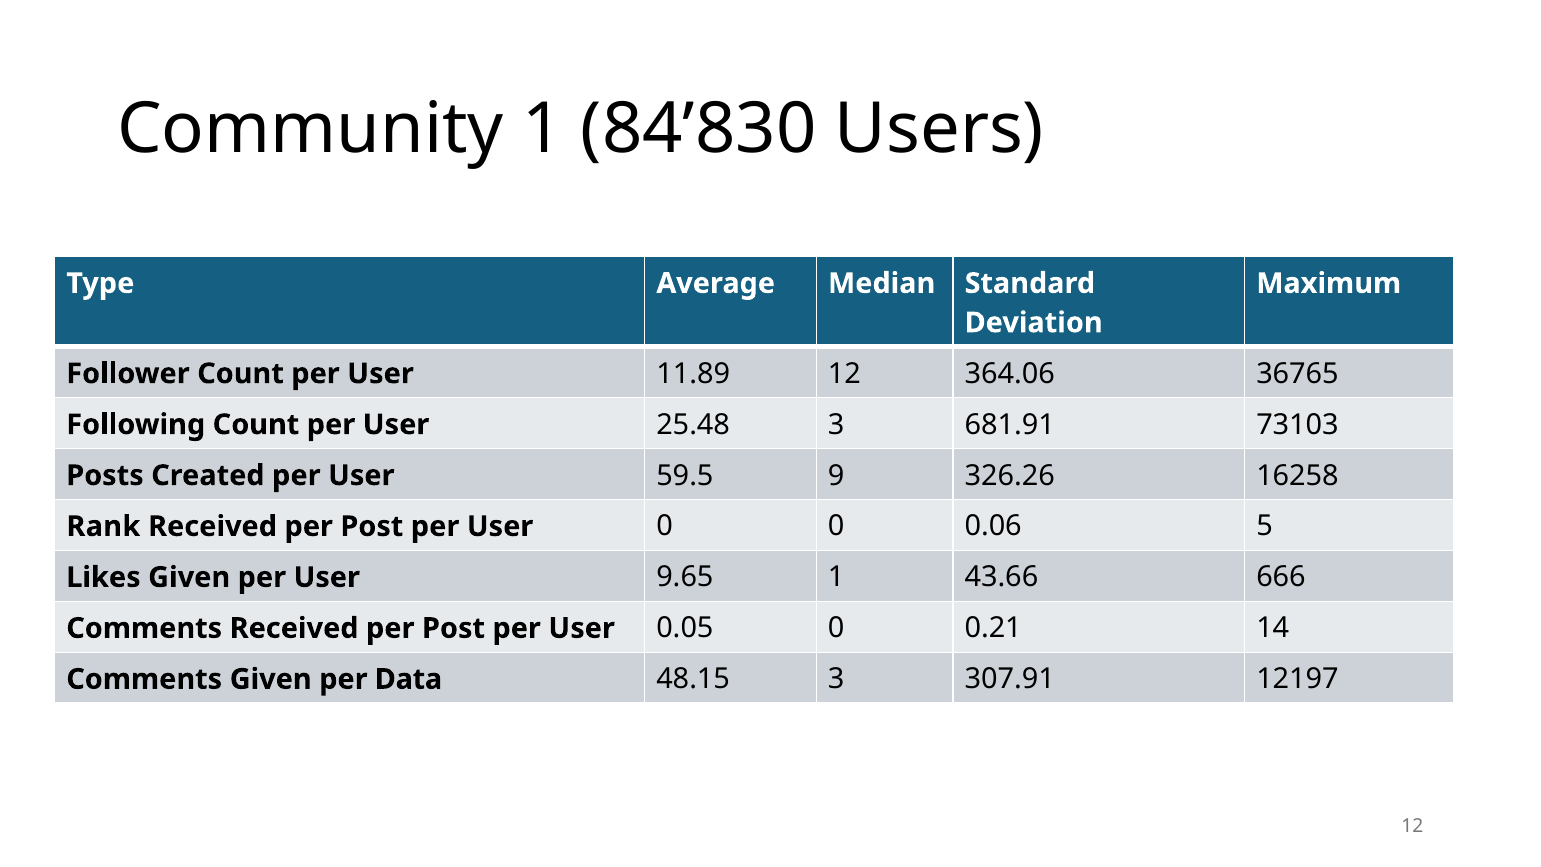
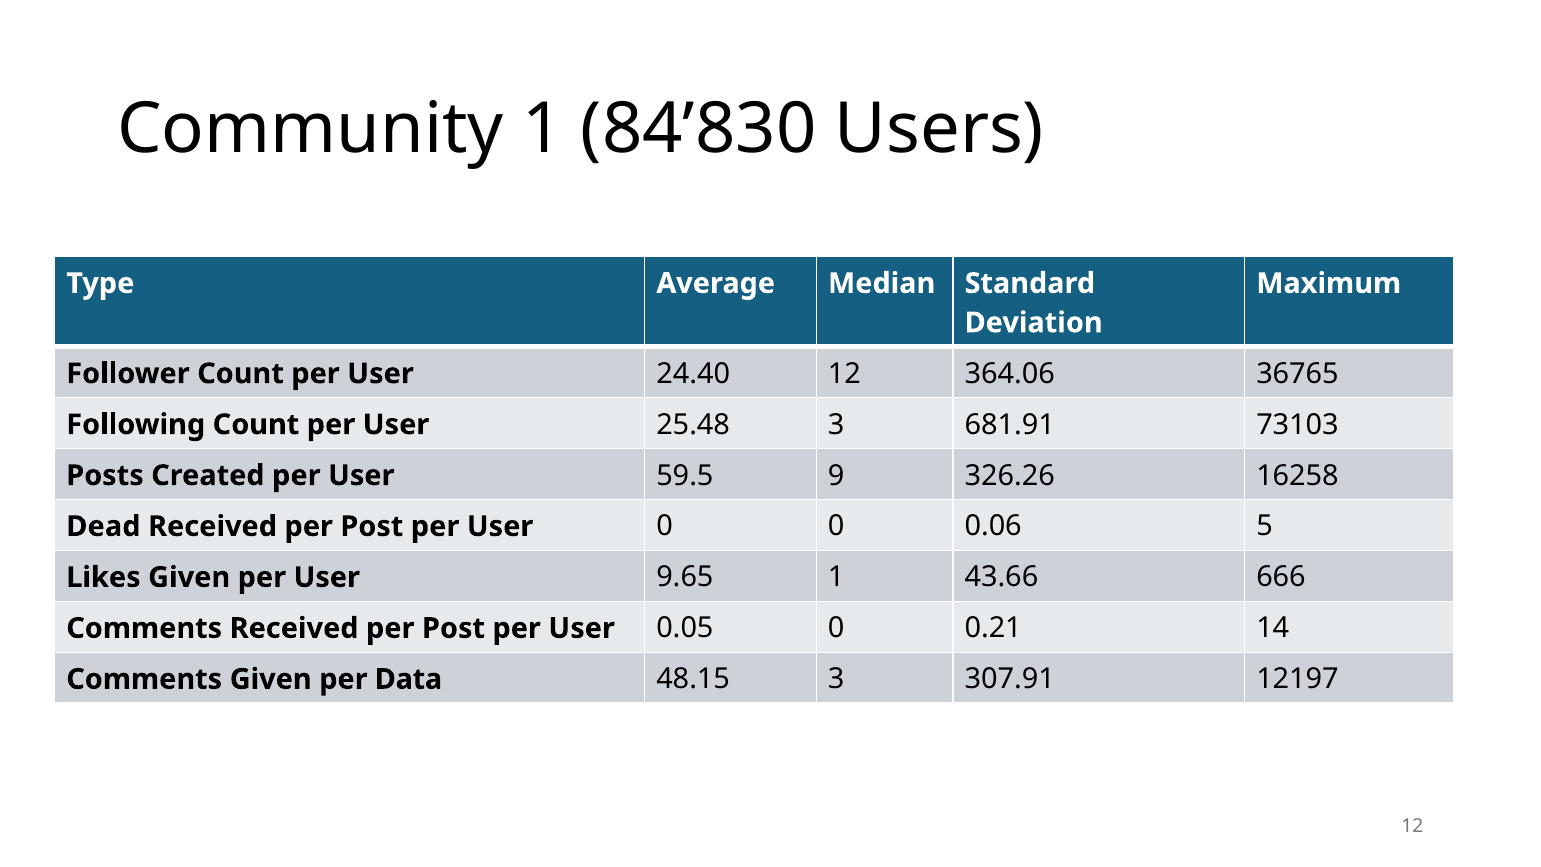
11.89: 11.89 -> 24.40
Rank: Rank -> Dead
